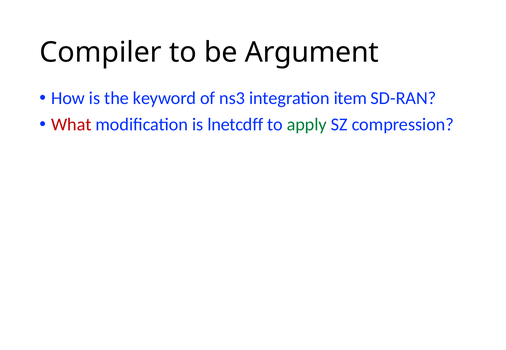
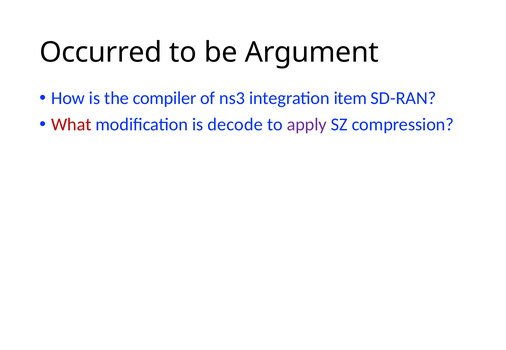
Compiler: Compiler -> Occurred
keyword: keyword -> compiler
lnetcdff: lnetcdff -> decode
apply colour: green -> purple
